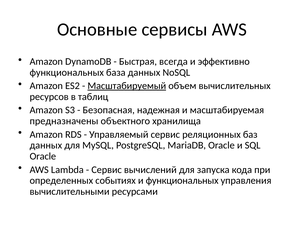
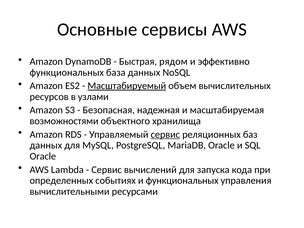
всегда: всегда -> рядом
таблиц: таблиц -> узлами
предназначены: предназначены -> возможностями
сервис at (165, 134) underline: none -> present
